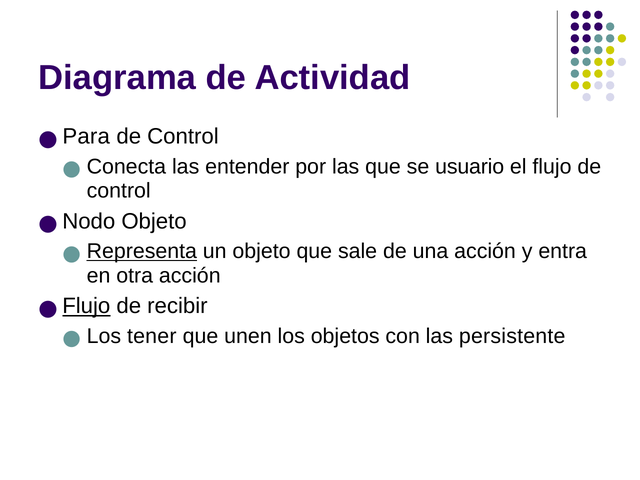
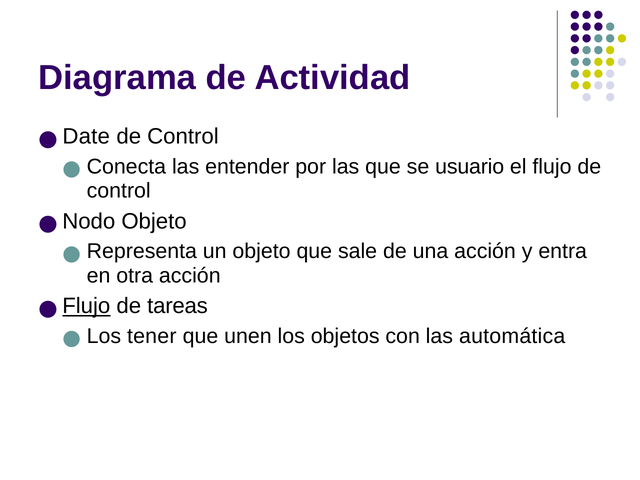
Para: Para -> Date
Representa underline: present -> none
recibir: recibir -> tareas
persistente: persistente -> automática
